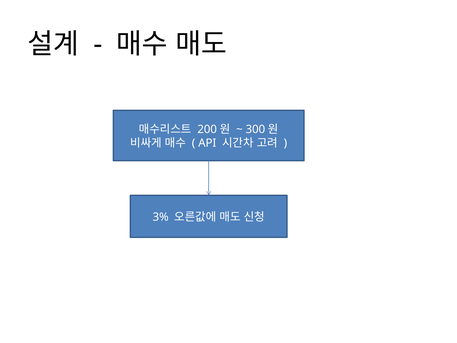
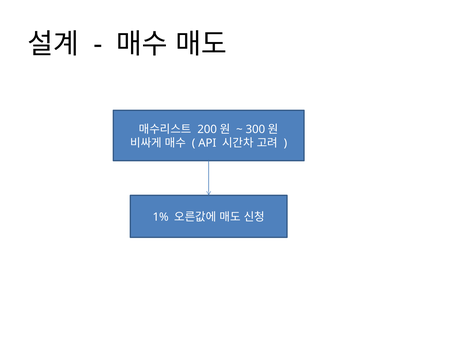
3%: 3% -> 1%
